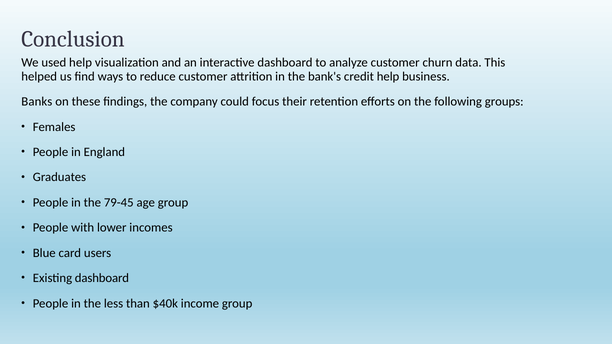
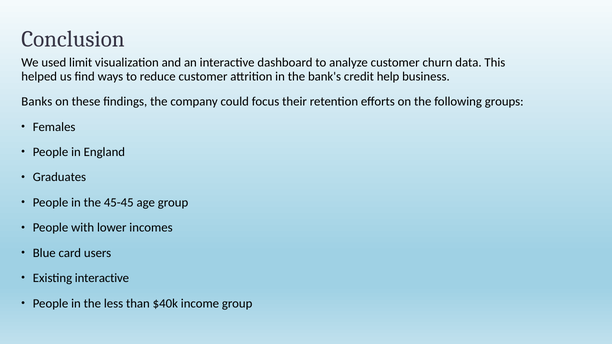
used help: help -> limit
79-45: 79-45 -> 45-45
Existing dashboard: dashboard -> interactive
